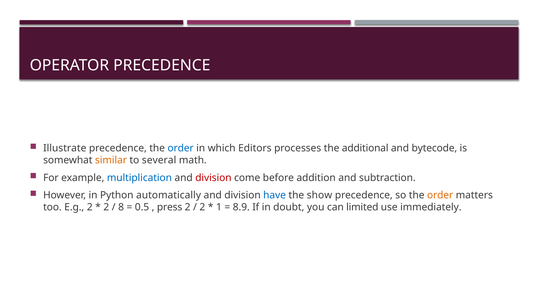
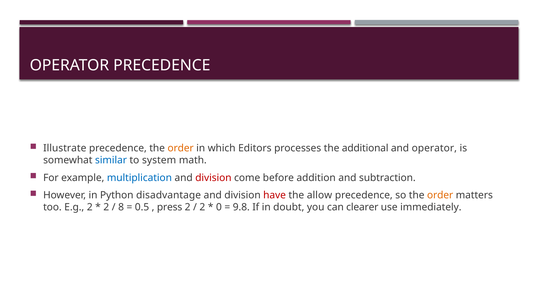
order at (181, 148) colour: blue -> orange
and bytecode: bytecode -> operator
similar colour: orange -> blue
several: several -> system
automatically: automatically -> disadvantage
have colour: blue -> red
show: show -> allow
1: 1 -> 0
8.9: 8.9 -> 9.8
limited: limited -> clearer
